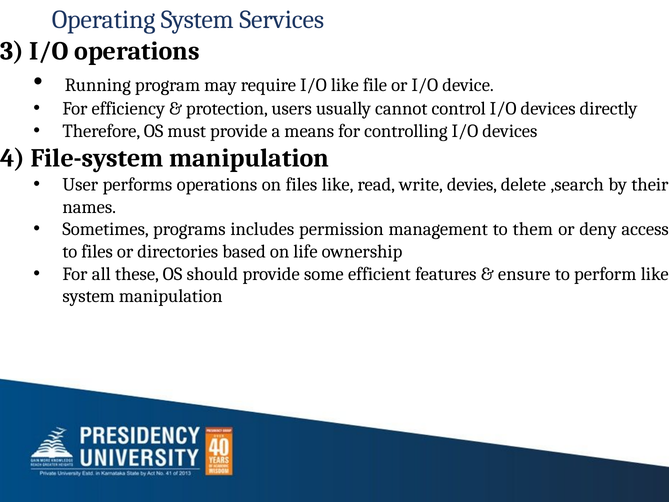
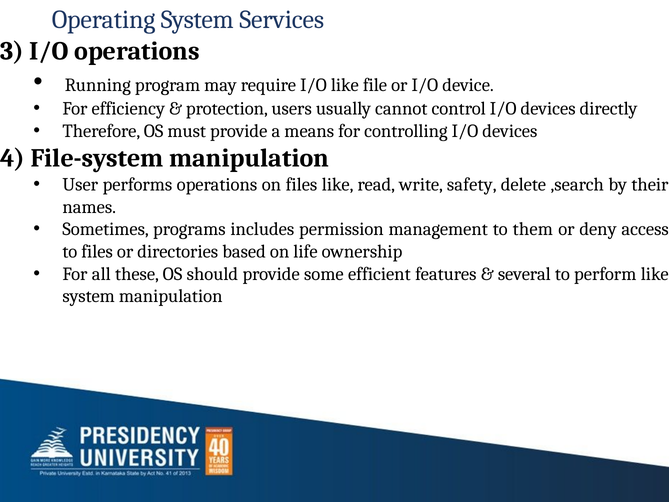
devies: devies -> safety
ensure: ensure -> several
